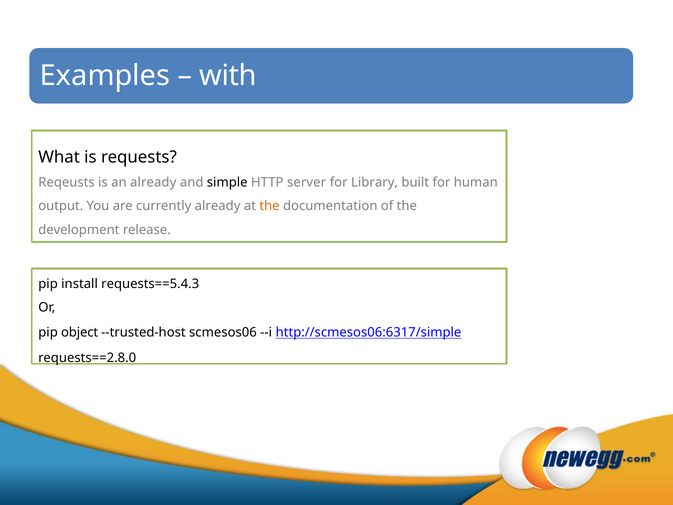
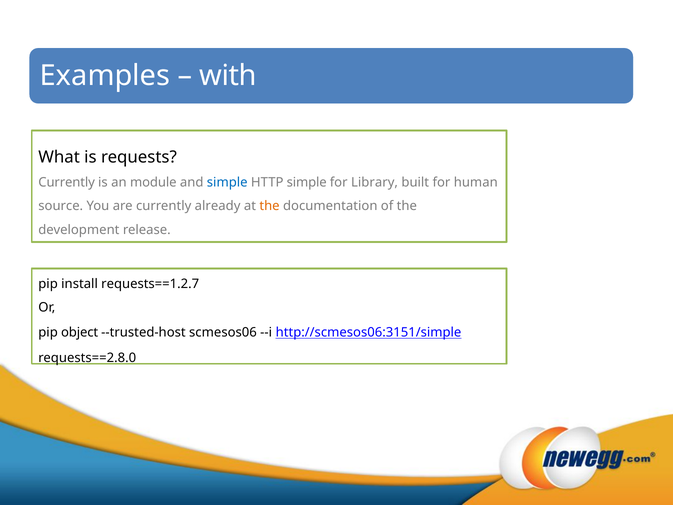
Reqeusts at (67, 183): Reqeusts -> Currently
an already: already -> module
simple at (227, 183) colour: black -> blue
HTTP server: server -> simple
output: output -> source
requests==5.4.3: requests==5.4.3 -> requests==1.2.7
http://scmesos06:6317/simple: http://scmesos06:6317/simple -> http://scmesos06:3151/simple
